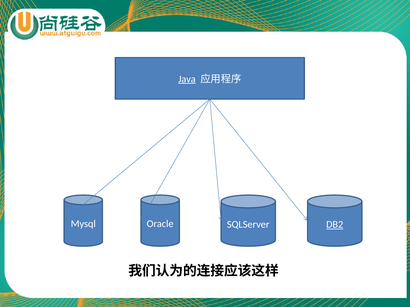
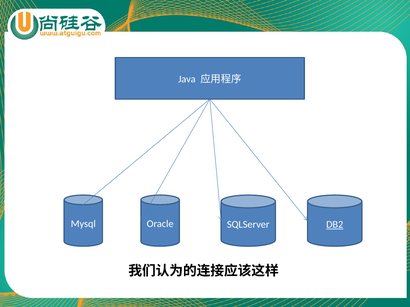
Java underline: present -> none
